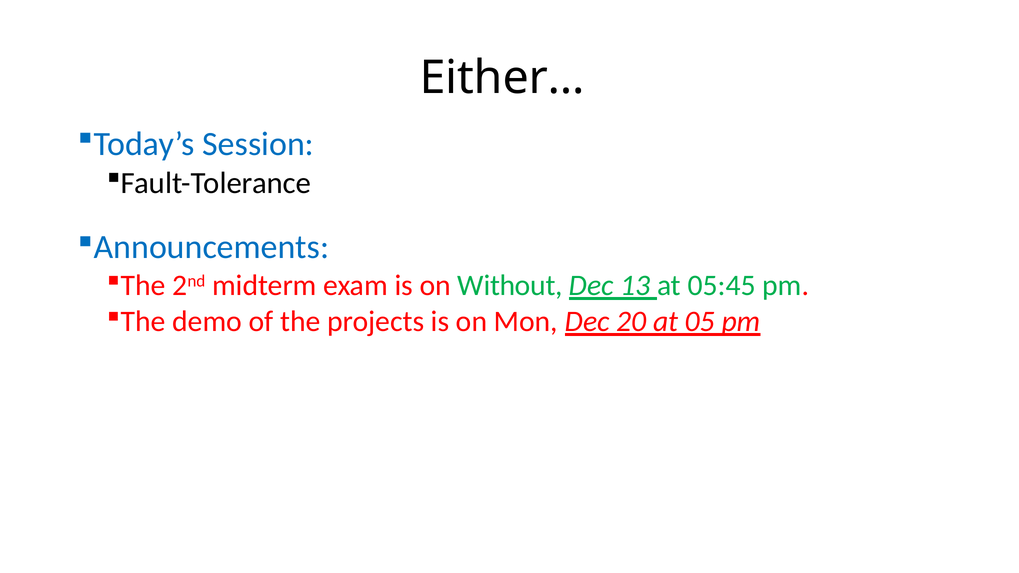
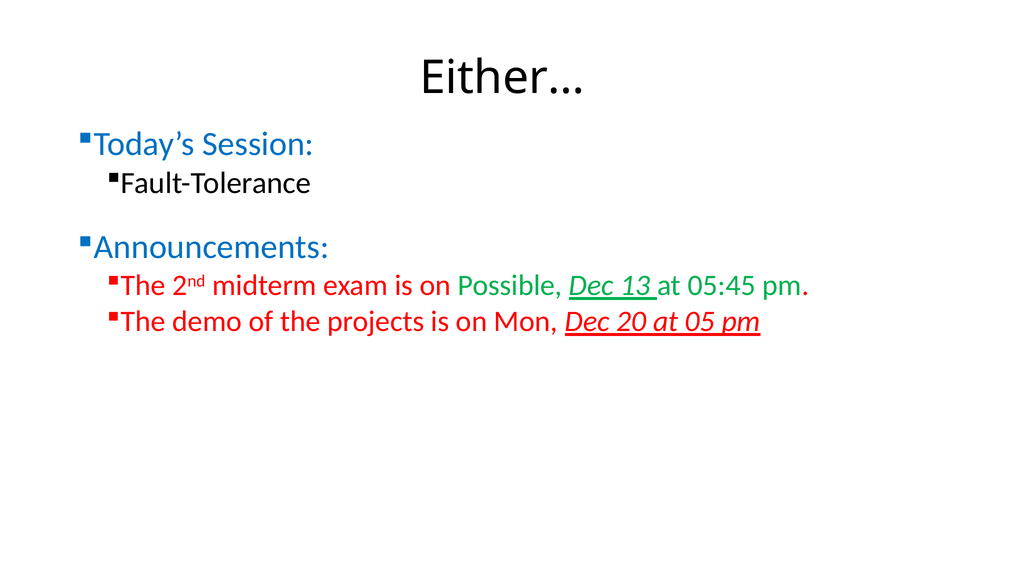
Without: Without -> Possible
